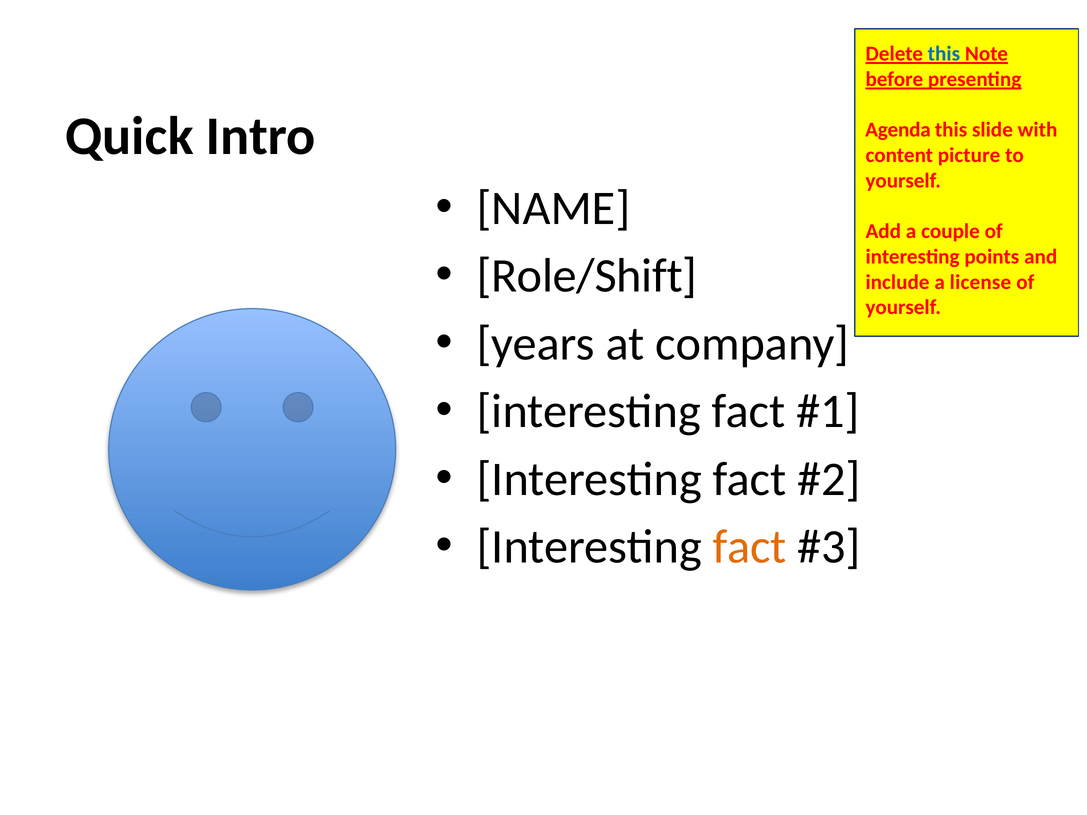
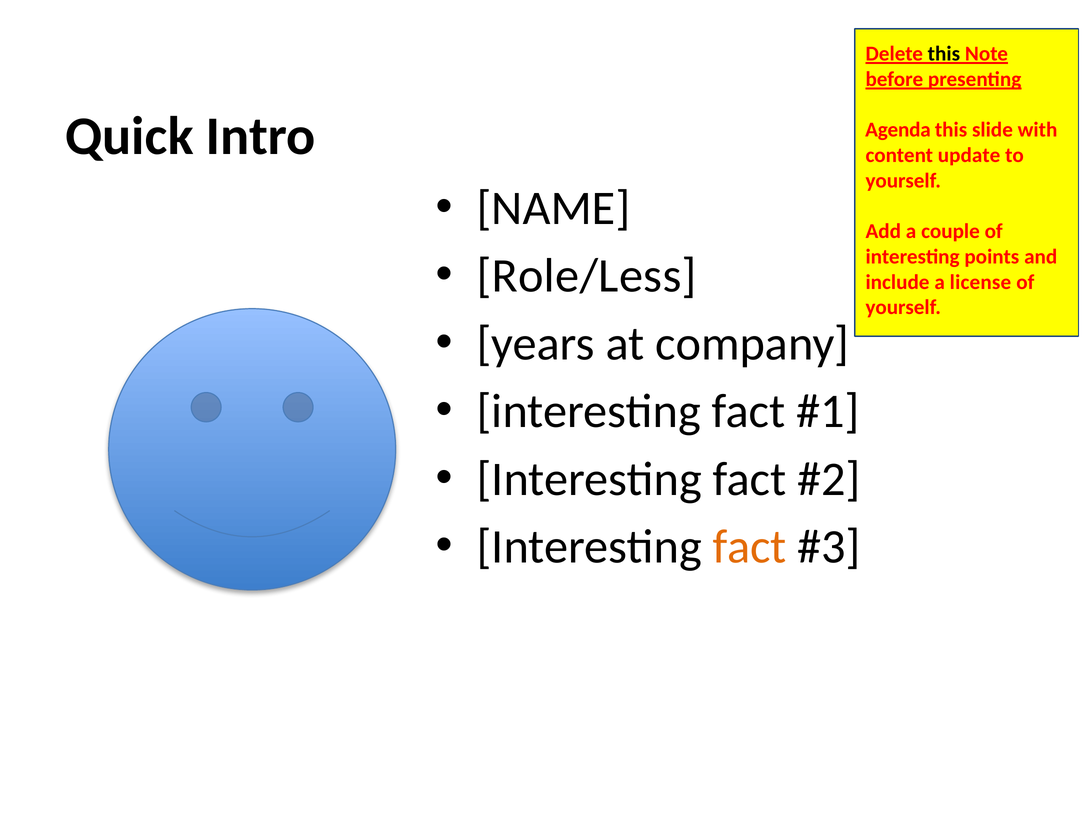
this at (944, 54) colour: blue -> black
picture: picture -> update
Role/Shift: Role/Shift -> Role/Less
